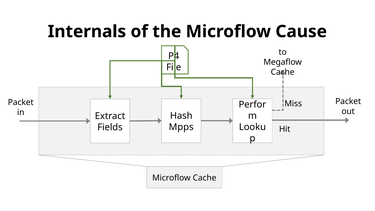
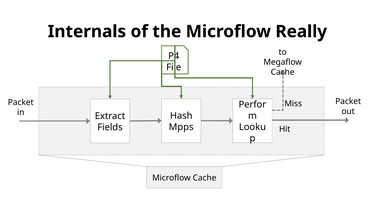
Cause: Cause -> Really
